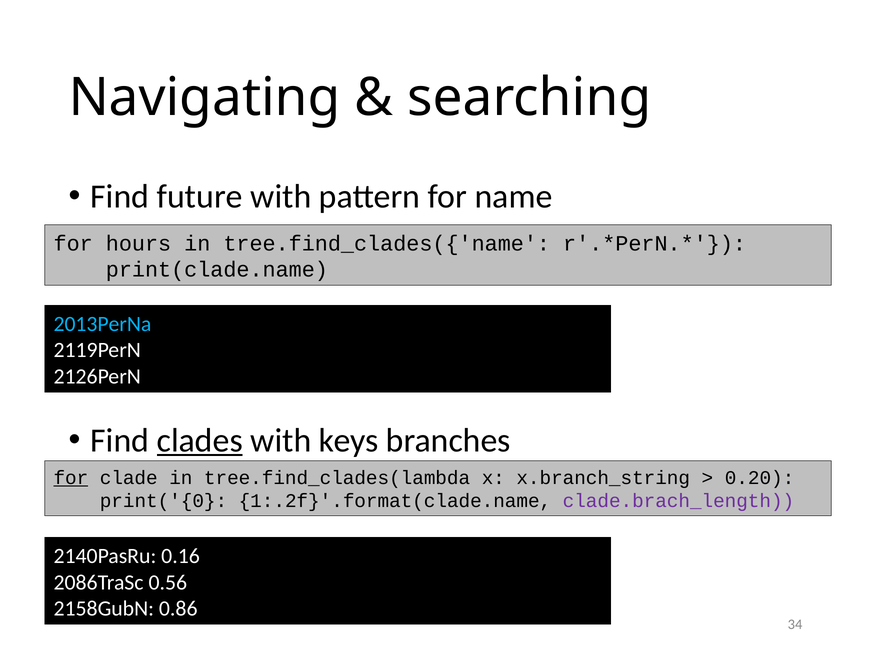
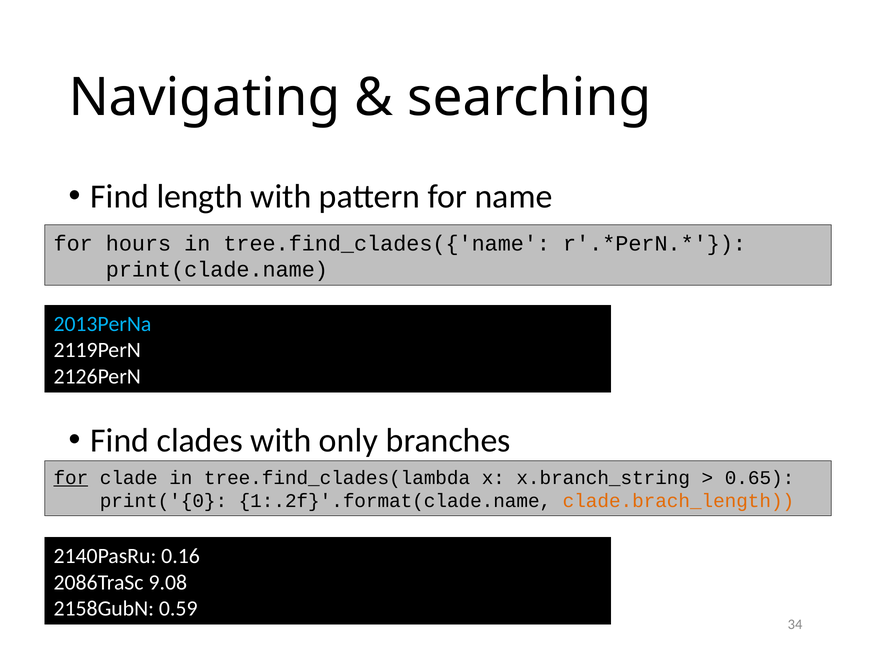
future: future -> length
clades underline: present -> none
keys: keys -> only
0.20: 0.20 -> 0.65
clade.brach_length colour: purple -> orange
0.56: 0.56 -> 9.08
0.86: 0.86 -> 0.59
